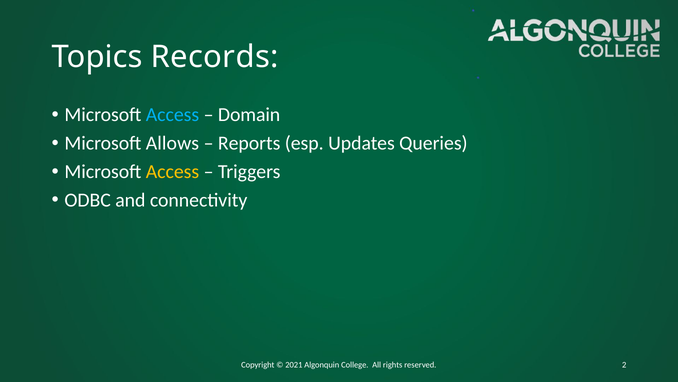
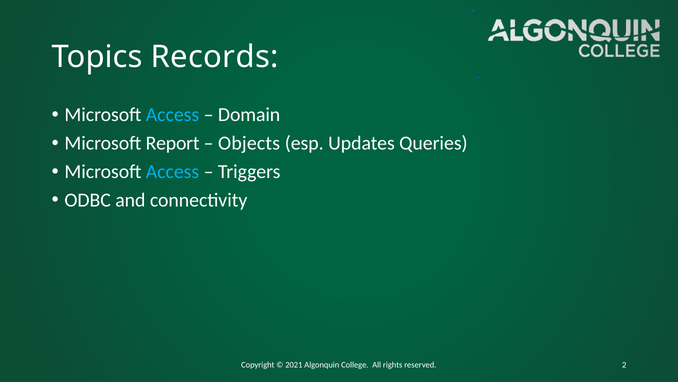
Allows: Allows -> Report
Reports: Reports -> Objects
Access at (173, 171) colour: yellow -> light blue
